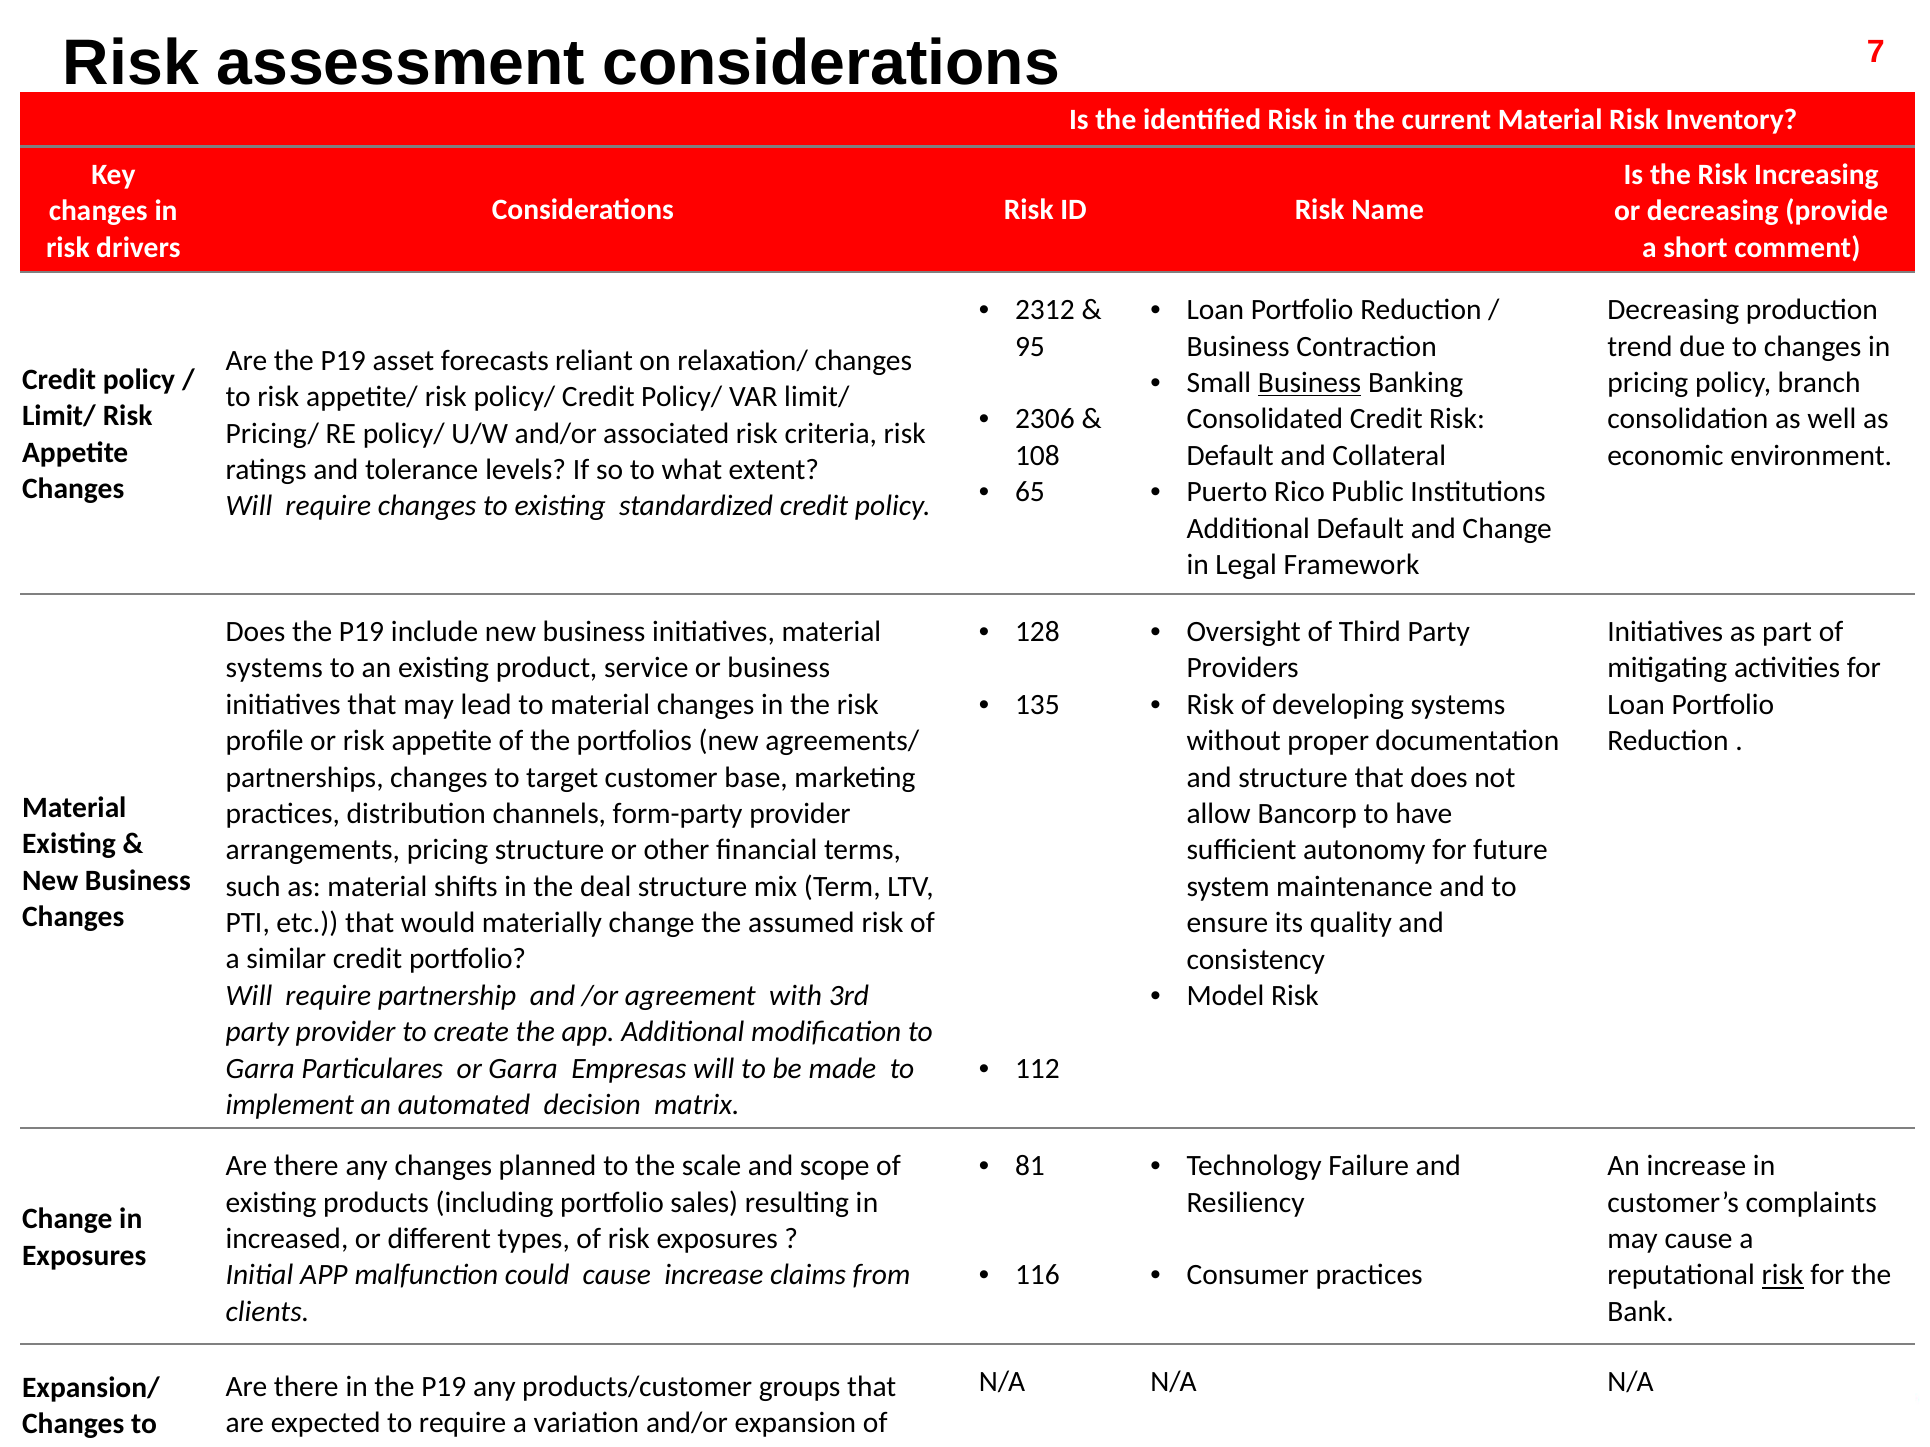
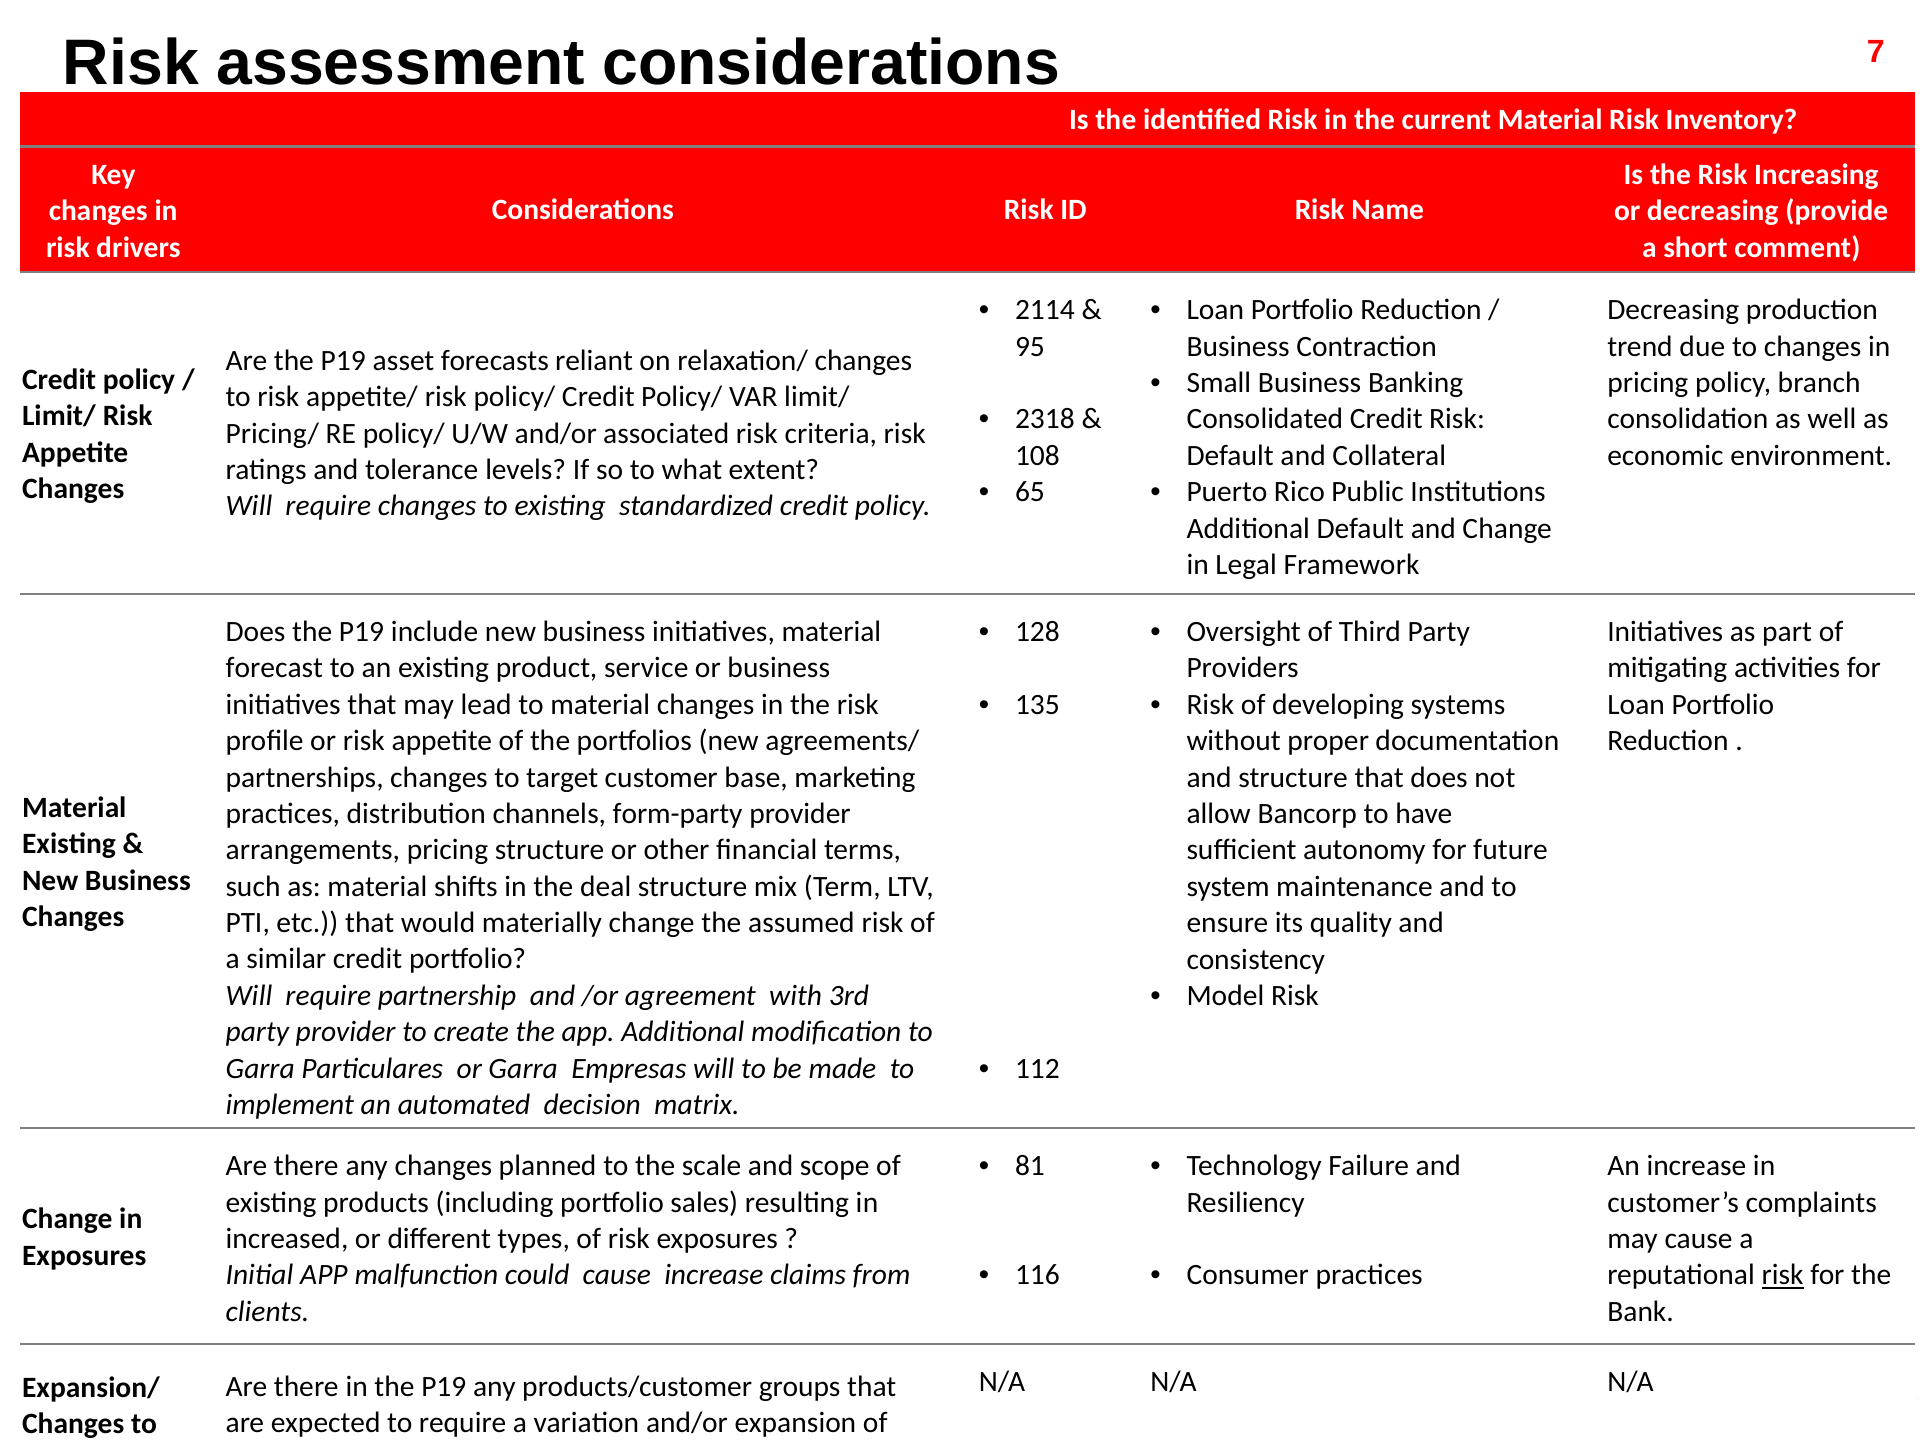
2312: 2312 -> 2114
Business at (1310, 383) underline: present -> none
2306: 2306 -> 2318
systems at (274, 668): systems -> forecast
